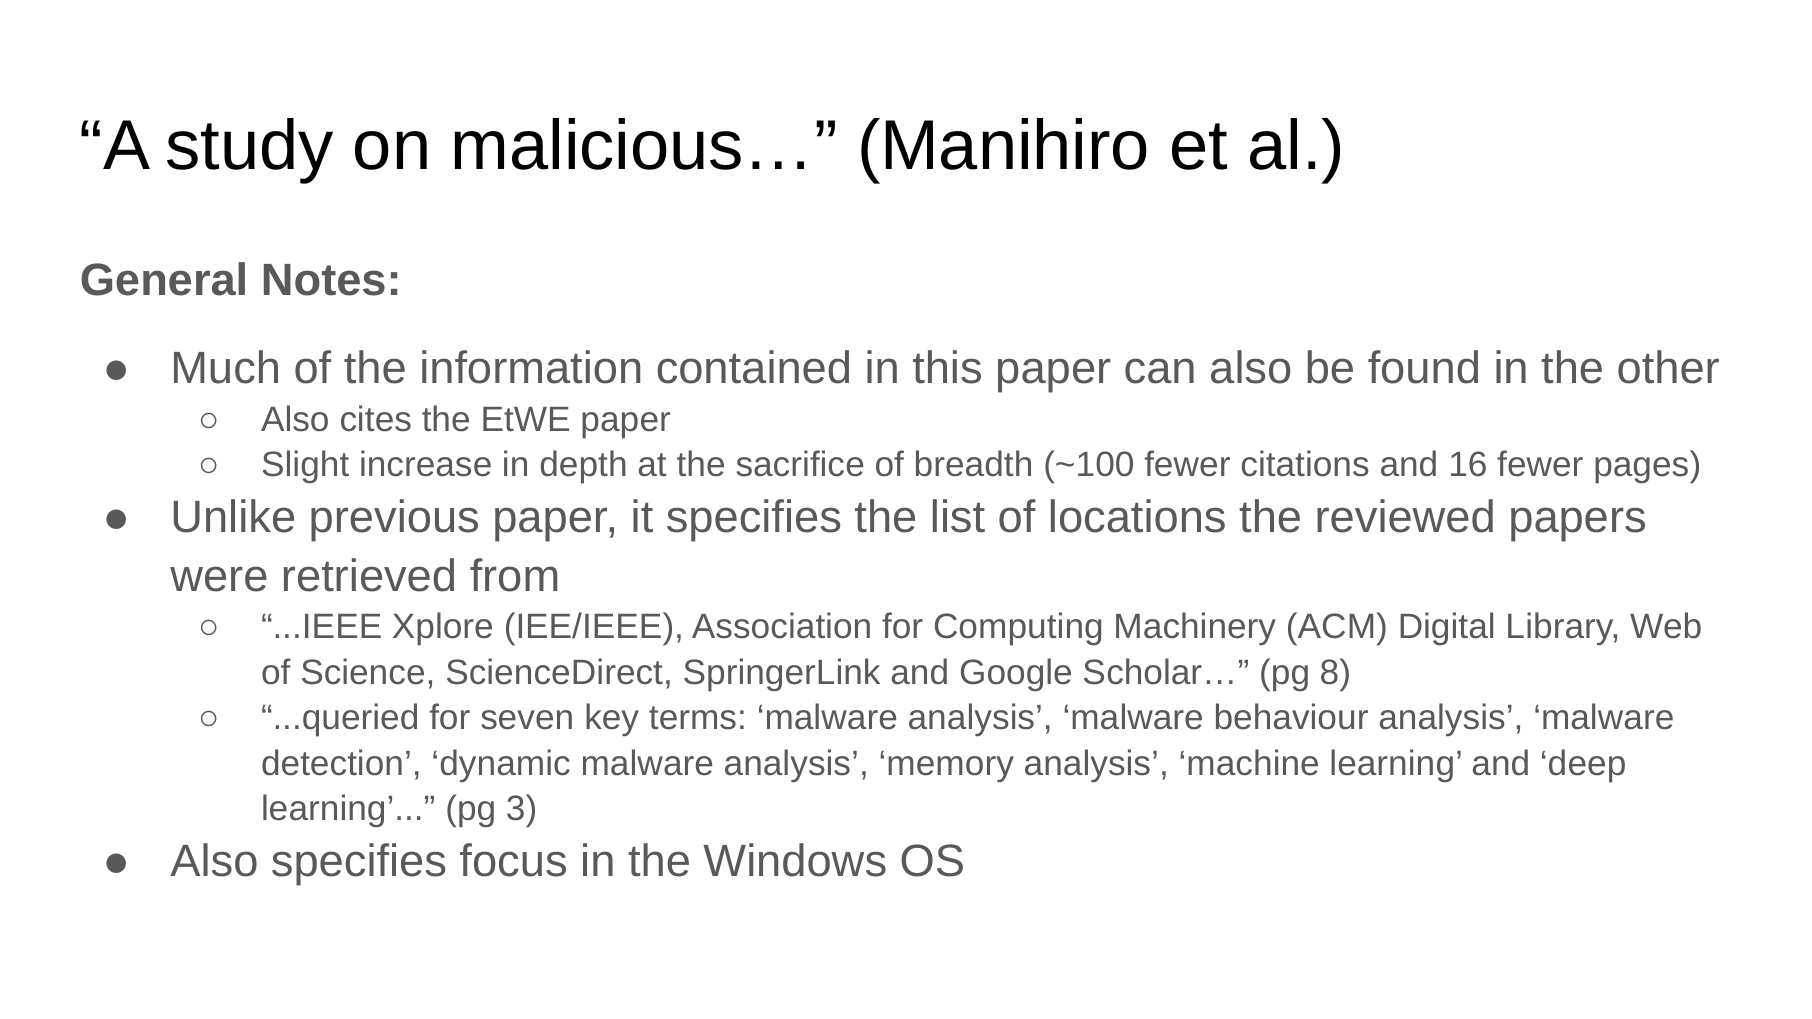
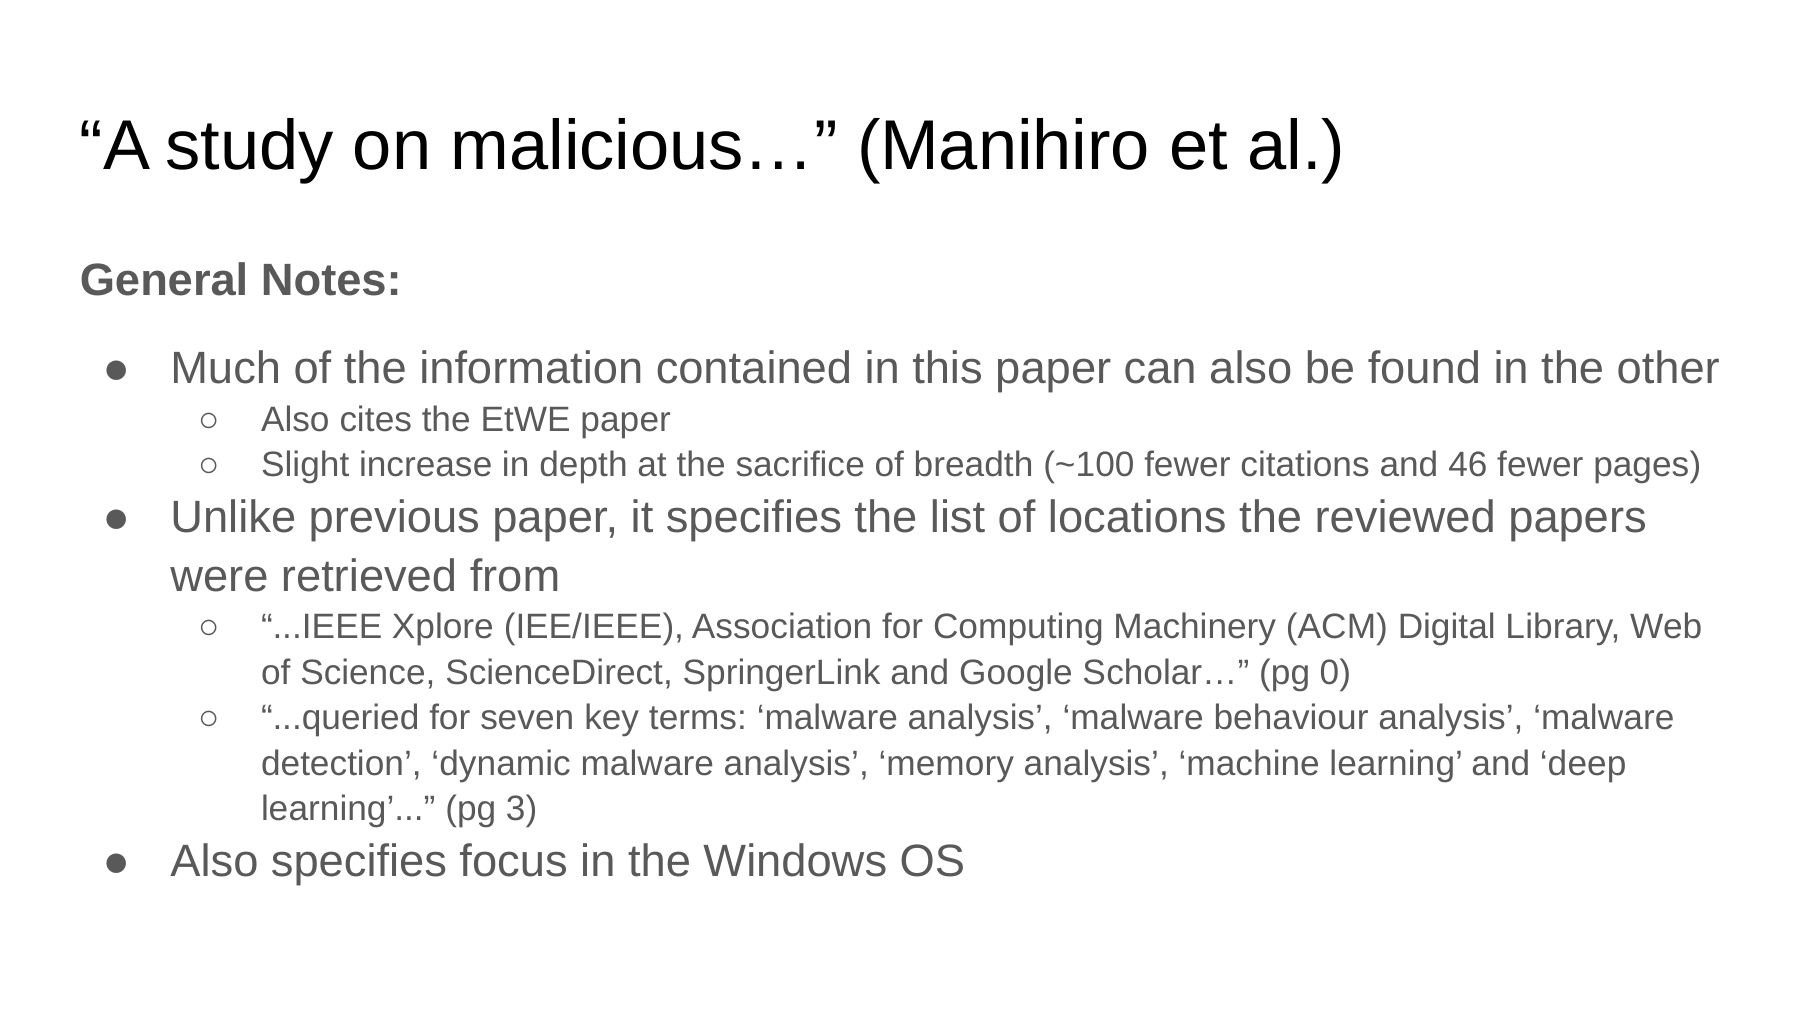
16: 16 -> 46
8: 8 -> 0
